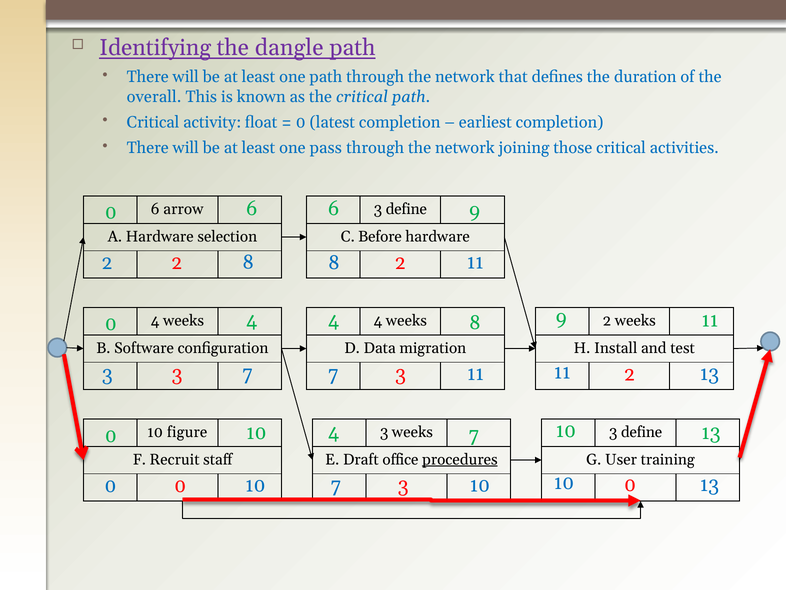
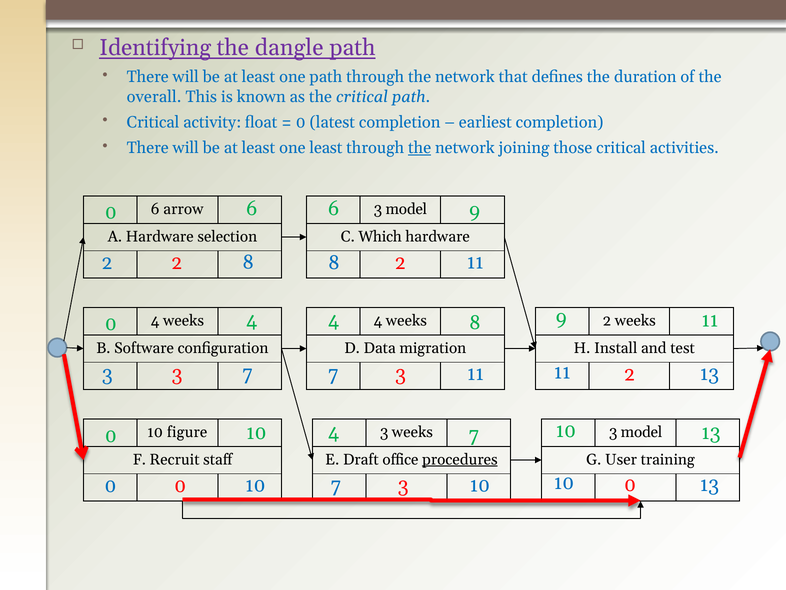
one pass: pass -> least
the at (420, 148) underline: none -> present
define at (406, 209): define -> model
Before: Before -> Which
define at (642, 432): define -> model
